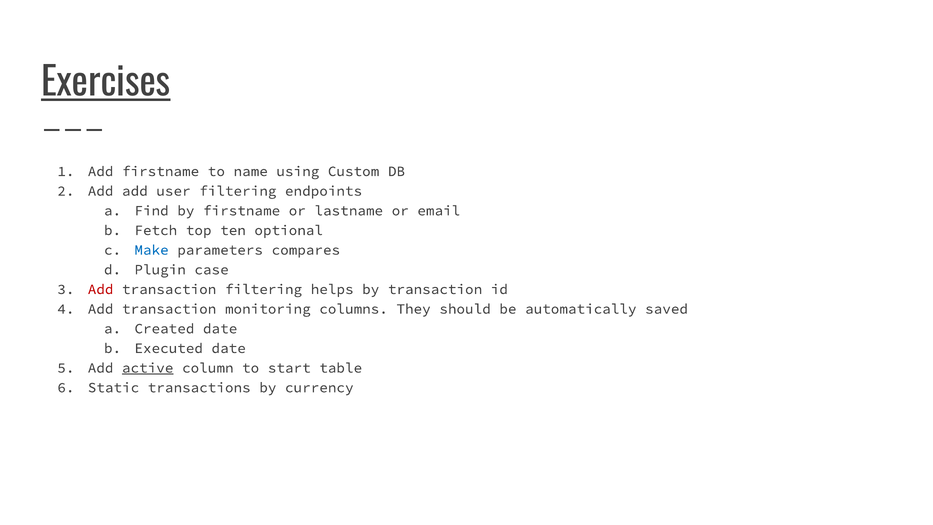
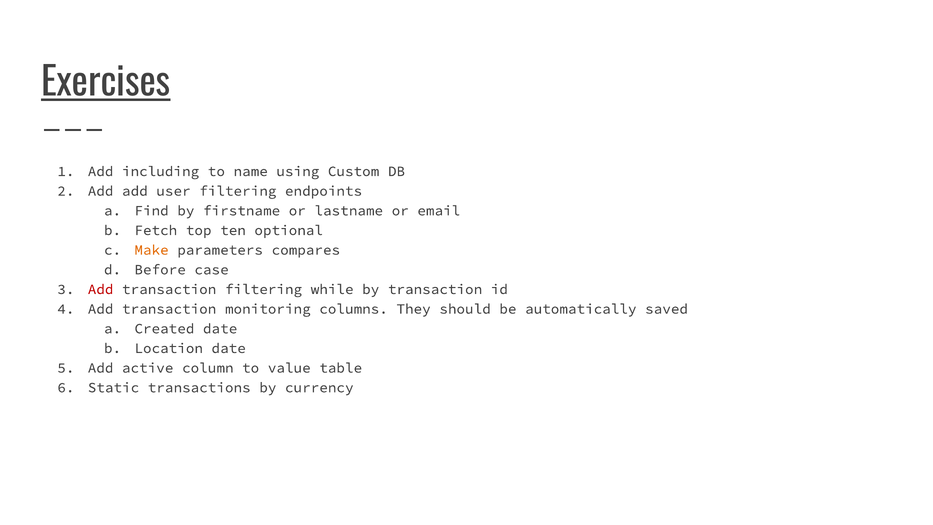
Add firstname: firstname -> including
Make colour: blue -> orange
Plugin: Plugin -> Before
helps: helps -> while
Executed: Executed -> Location
active underline: present -> none
start: start -> value
